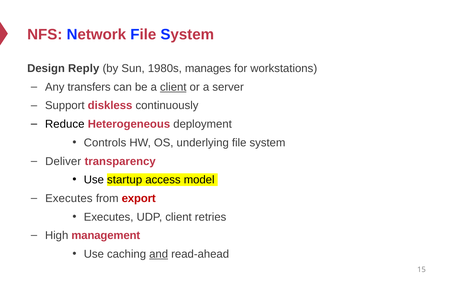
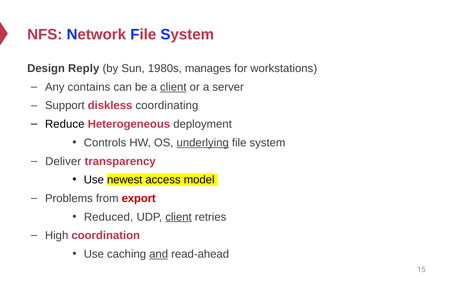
transfers: transfers -> contains
continuously: continuously -> coordinating
underlying underline: none -> present
startup: startup -> newest
Executes at (69, 198): Executes -> Problems
Executes at (109, 217): Executes -> Reduced
client at (179, 217) underline: none -> present
management: management -> coordination
